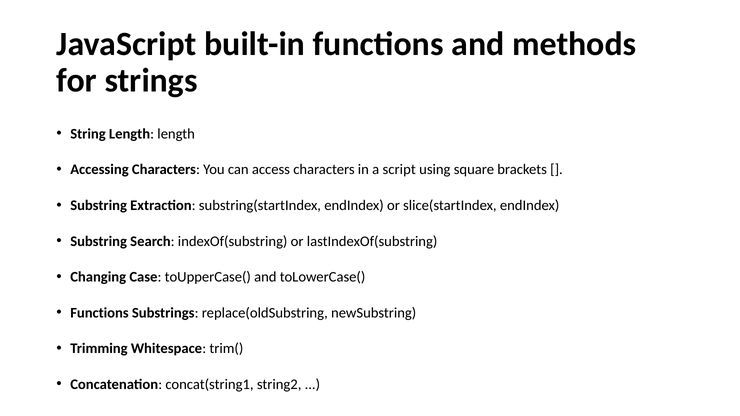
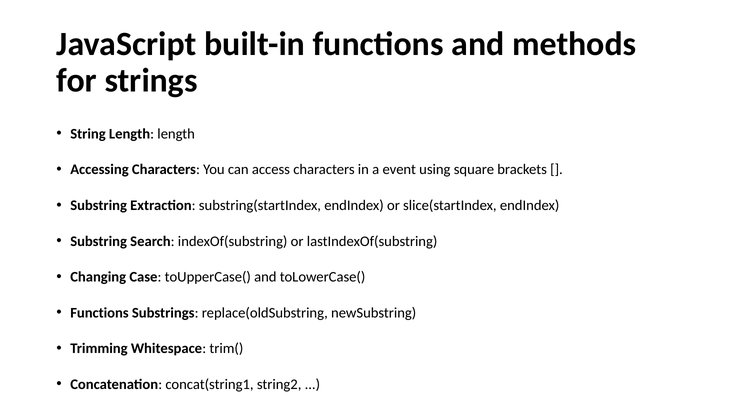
script: script -> event
